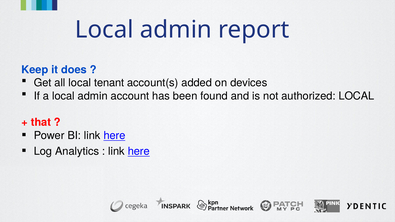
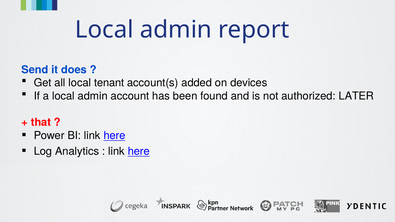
Keep: Keep -> Send
authorized LOCAL: LOCAL -> LATER
